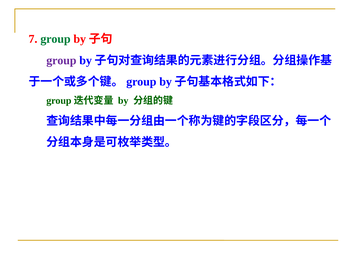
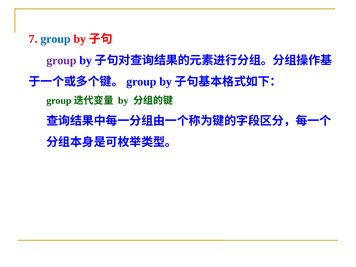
group at (55, 39) colour: green -> blue
